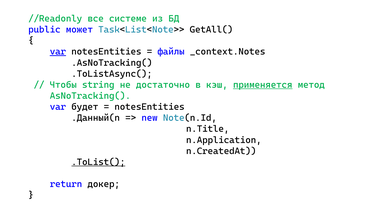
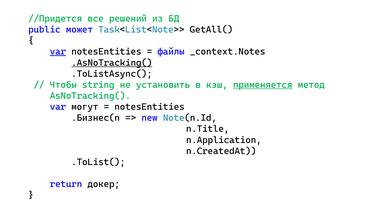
//Readonly: //Readonly -> //Придется
системе: системе -> решений
.AsNoTracking( underline: none -> present
достаточно: достаточно -> установить
будет: будет -> могут
.Данный(n: .Данный(n -> .Бизнес(n
.ToList( underline: present -> none
